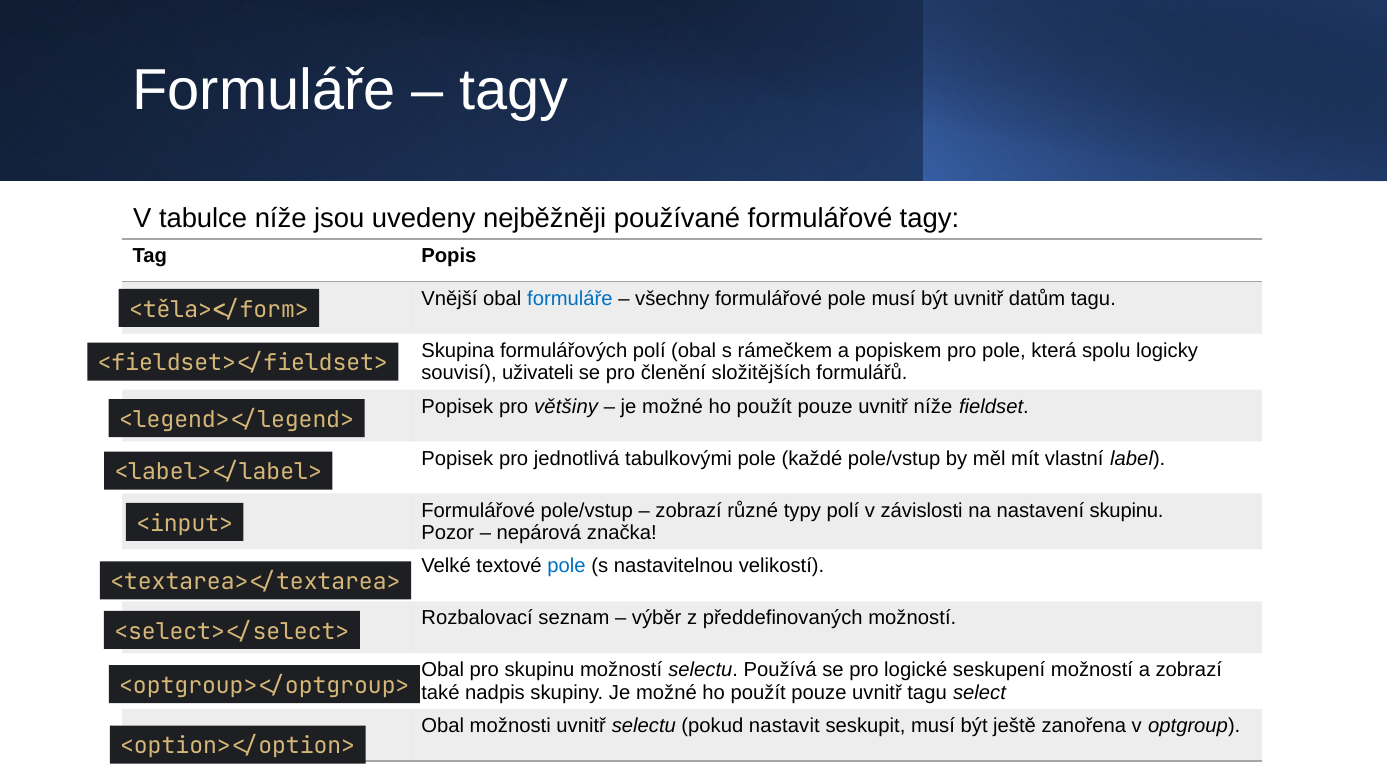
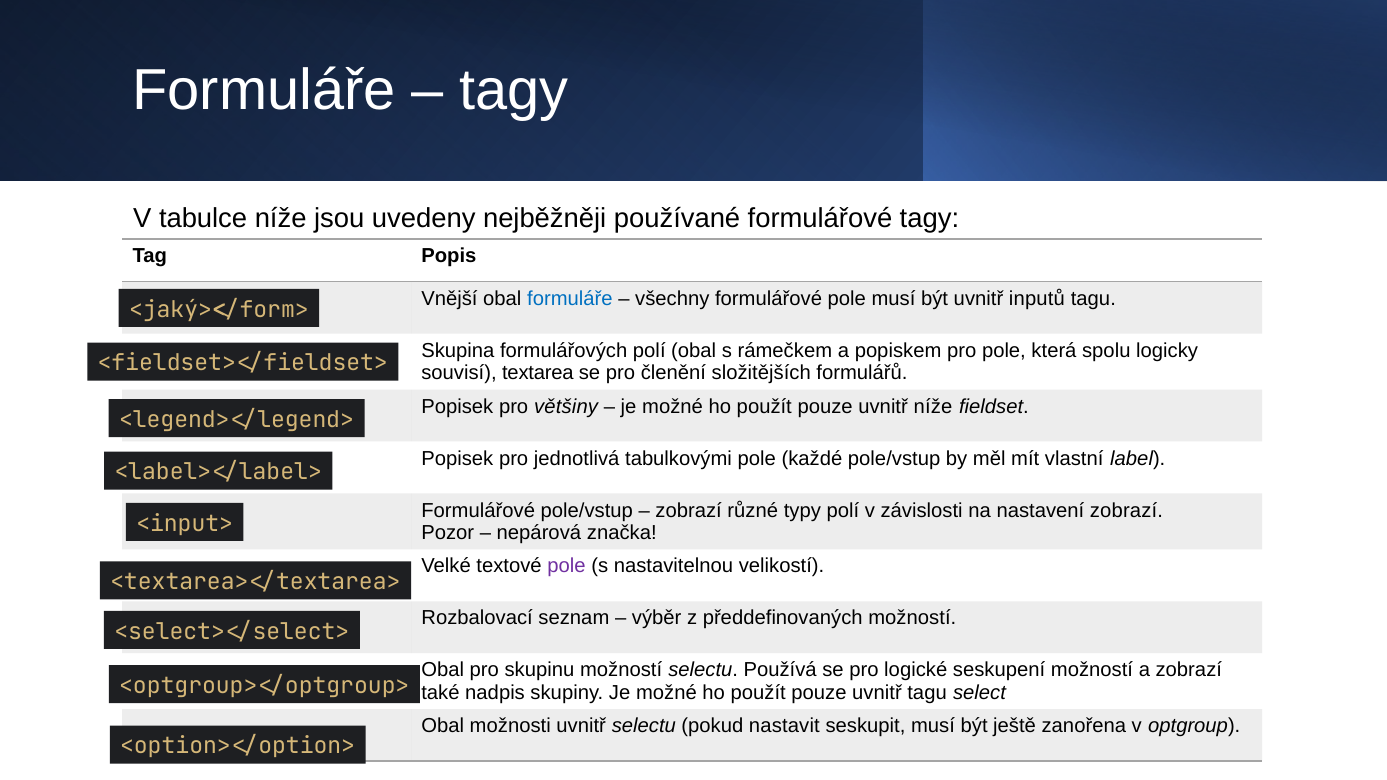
datům: datům -> inputů
<těla></form>: <těla></form> -> <jaký></form>
uživateli: uživateli -> textarea
nastavení skupinu: skupinu -> zobrazí
pole at (567, 566) colour: blue -> purple
